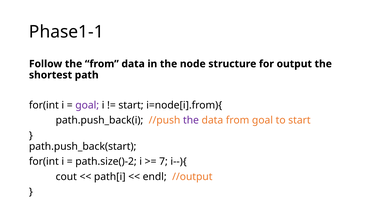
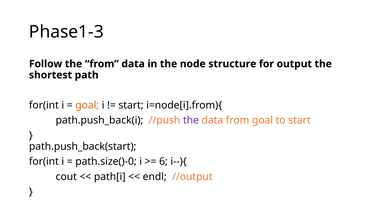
Phase1-1: Phase1-1 -> Phase1-3
goal at (87, 105) colour: purple -> orange
path.size()-2: path.size()-2 -> path.size()-0
7: 7 -> 6
